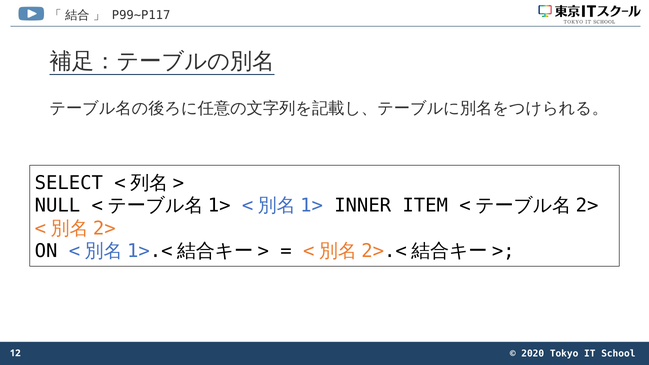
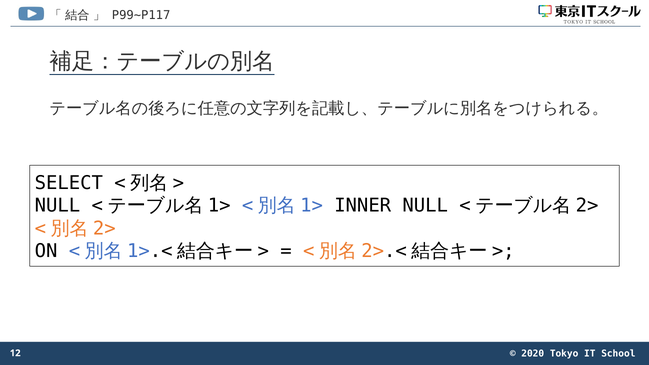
INNER ITEM: ITEM -> NULL
